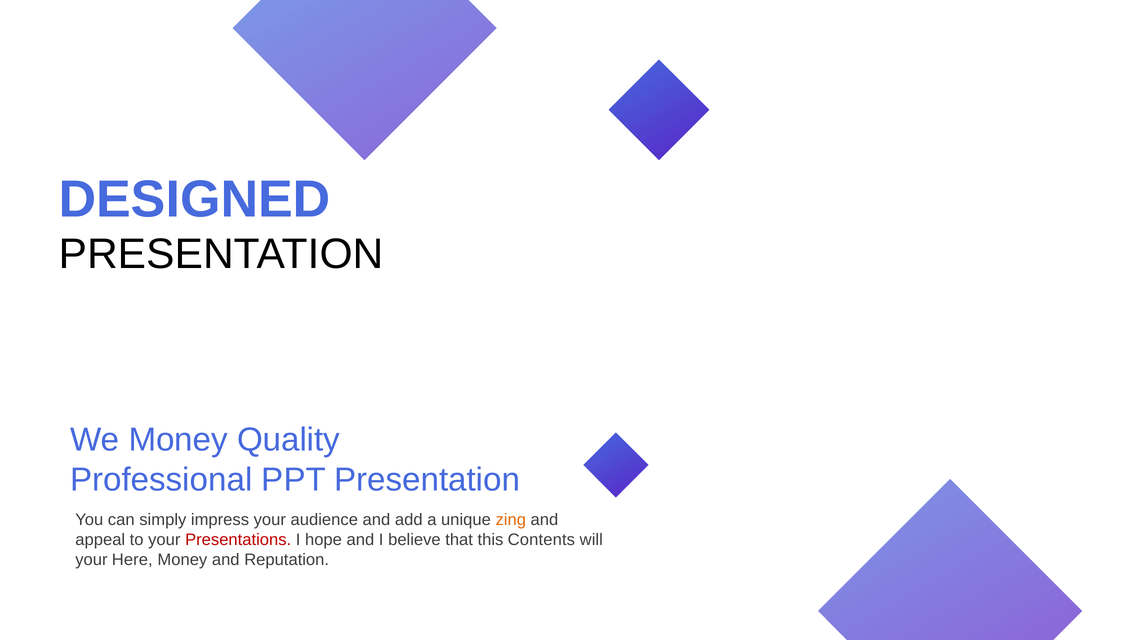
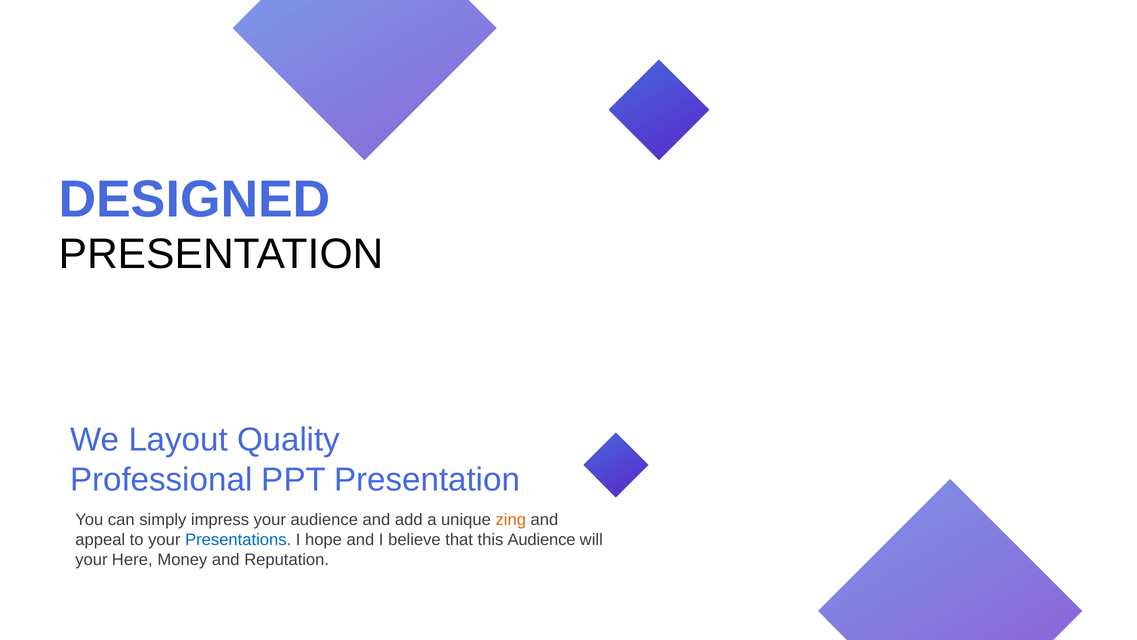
We Money: Money -> Layout
Presentations colour: red -> blue
this Contents: Contents -> Audience
